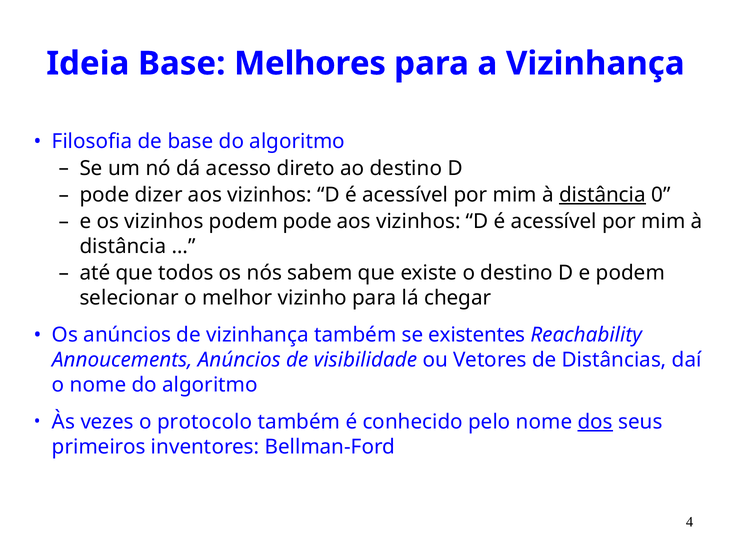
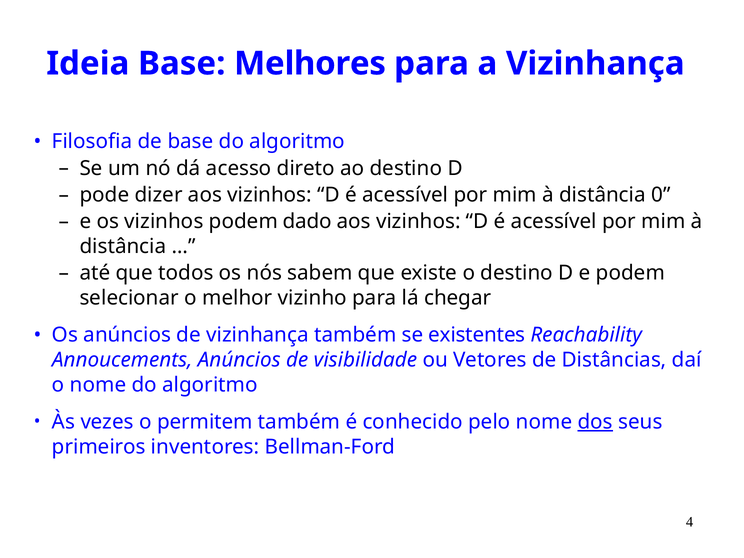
distância at (603, 195) underline: present -> none
podem pode: pode -> dado
protocolo: protocolo -> permitem
